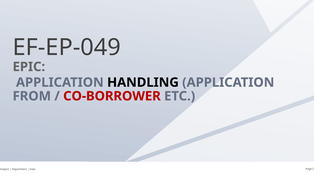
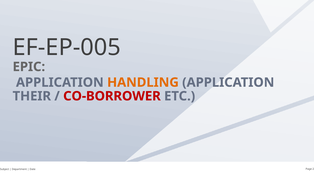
EF-EP-049: EF-EP-049 -> EF-EP-005
HANDLING colour: black -> orange
FROM: FROM -> THEIR
